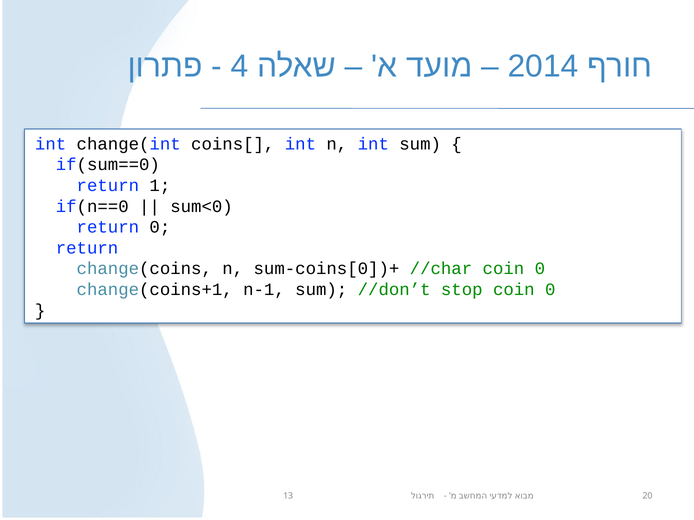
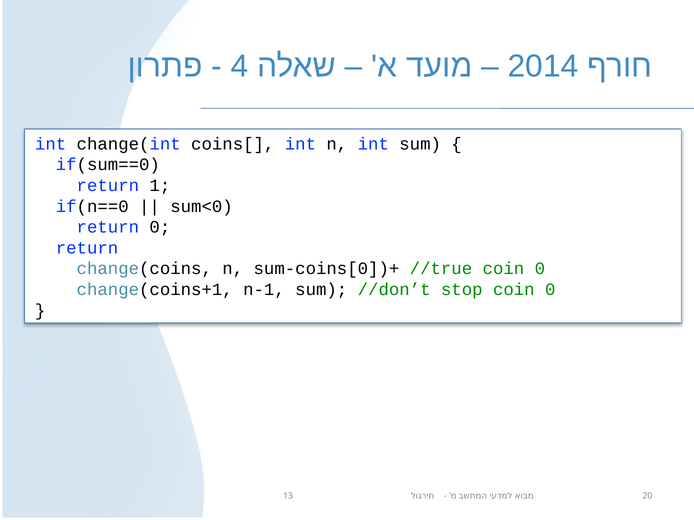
//char: //char -> //true
